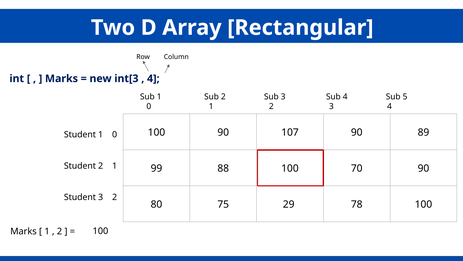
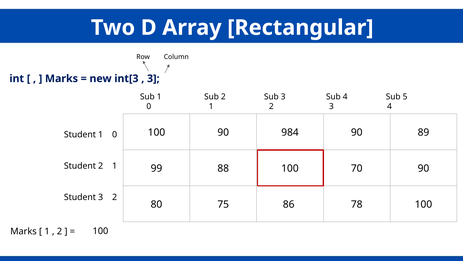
4 at (153, 78): 4 -> 3
107: 107 -> 984
29: 29 -> 86
